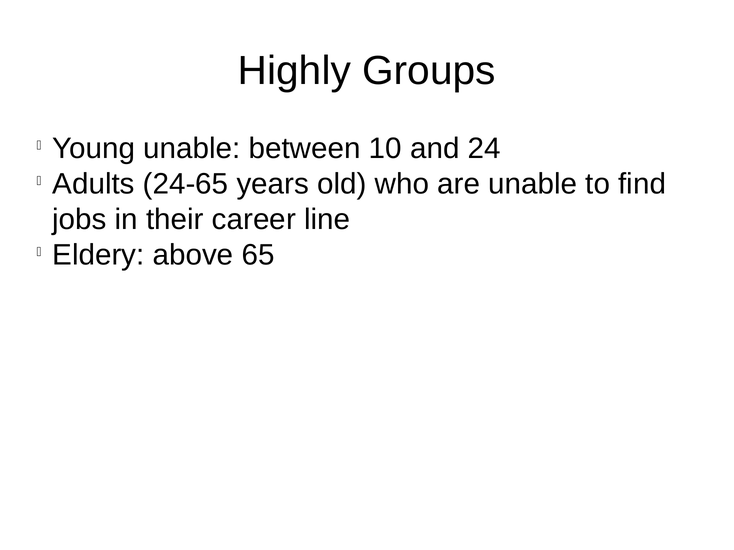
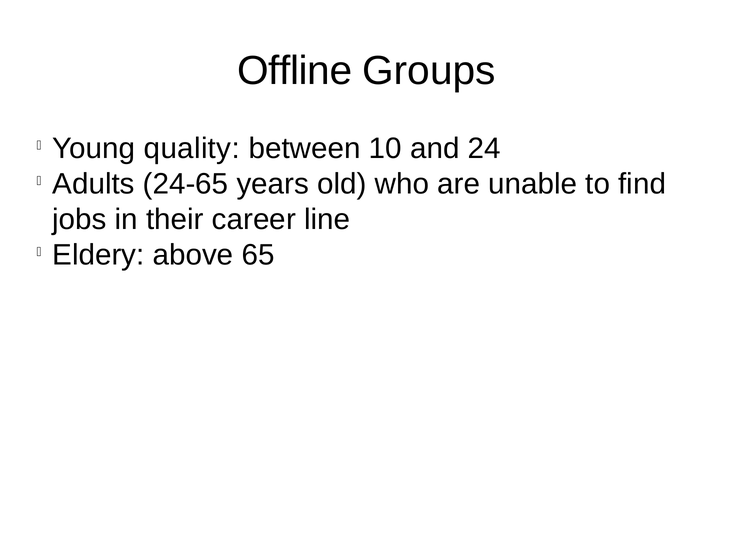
Highly: Highly -> Offline
Young unable: unable -> quality
